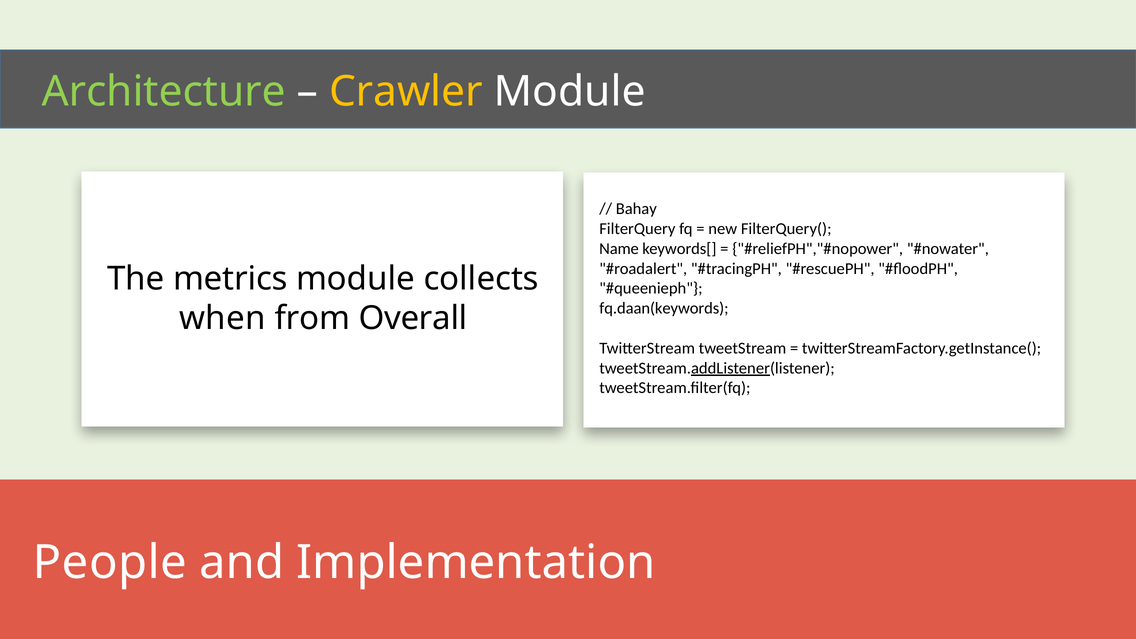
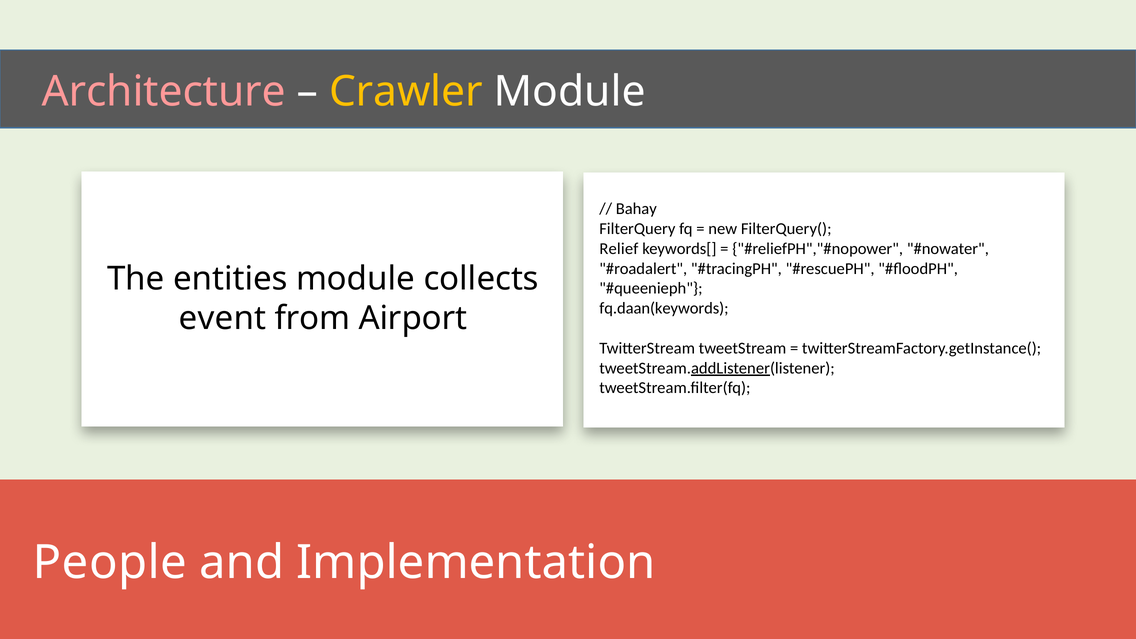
Architecture colour: light green -> pink
Name: Name -> Relief
metrics: metrics -> entities
when: when -> event
Overall: Overall -> Airport
